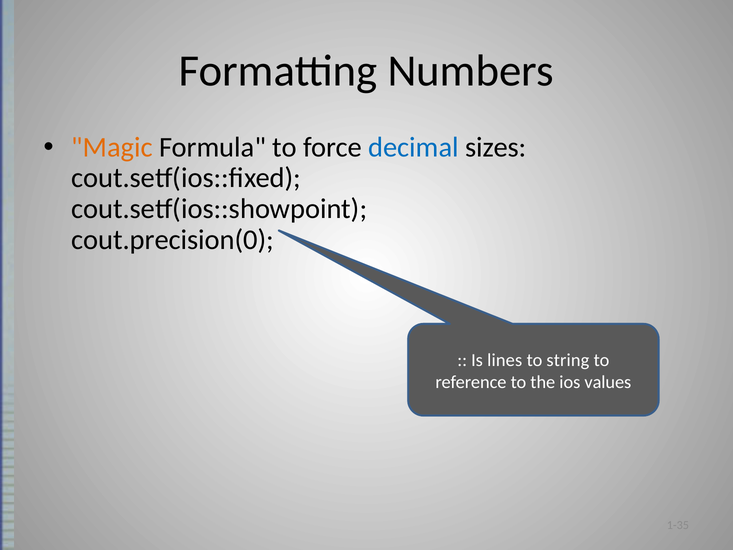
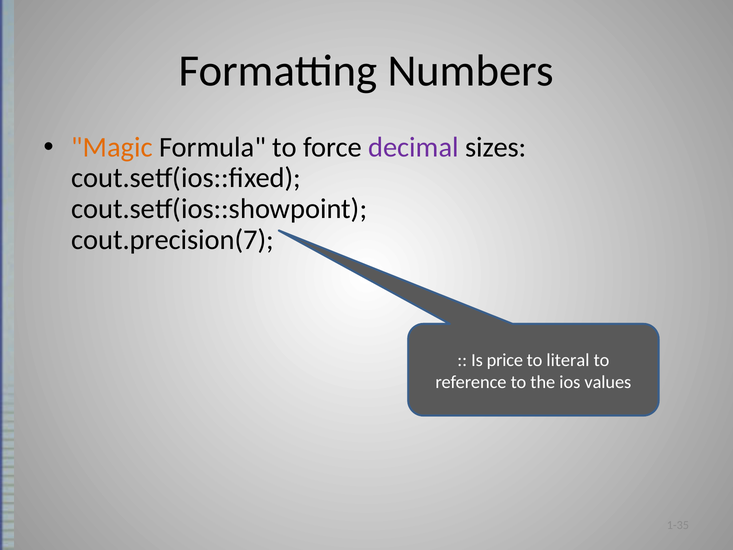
decimal colour: blue -> purple
cout.precision(0: cout.precision(0 -> cout.precision(7
lines: lines -> price
string: string -> literal
